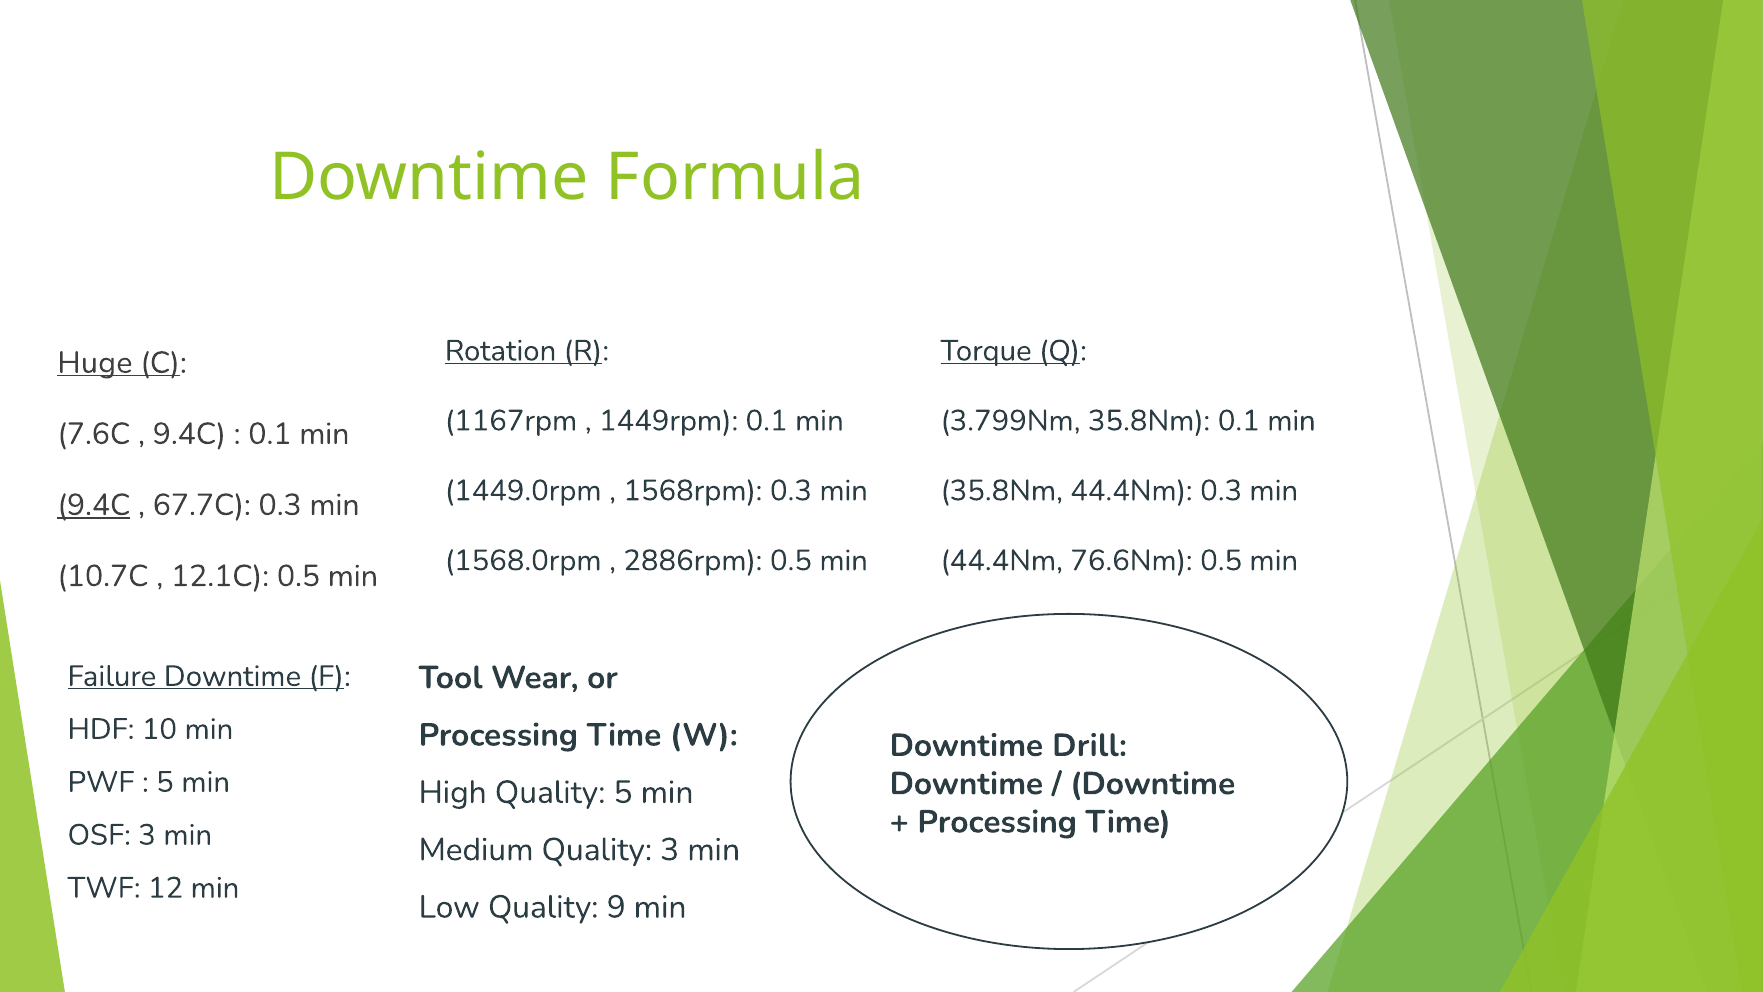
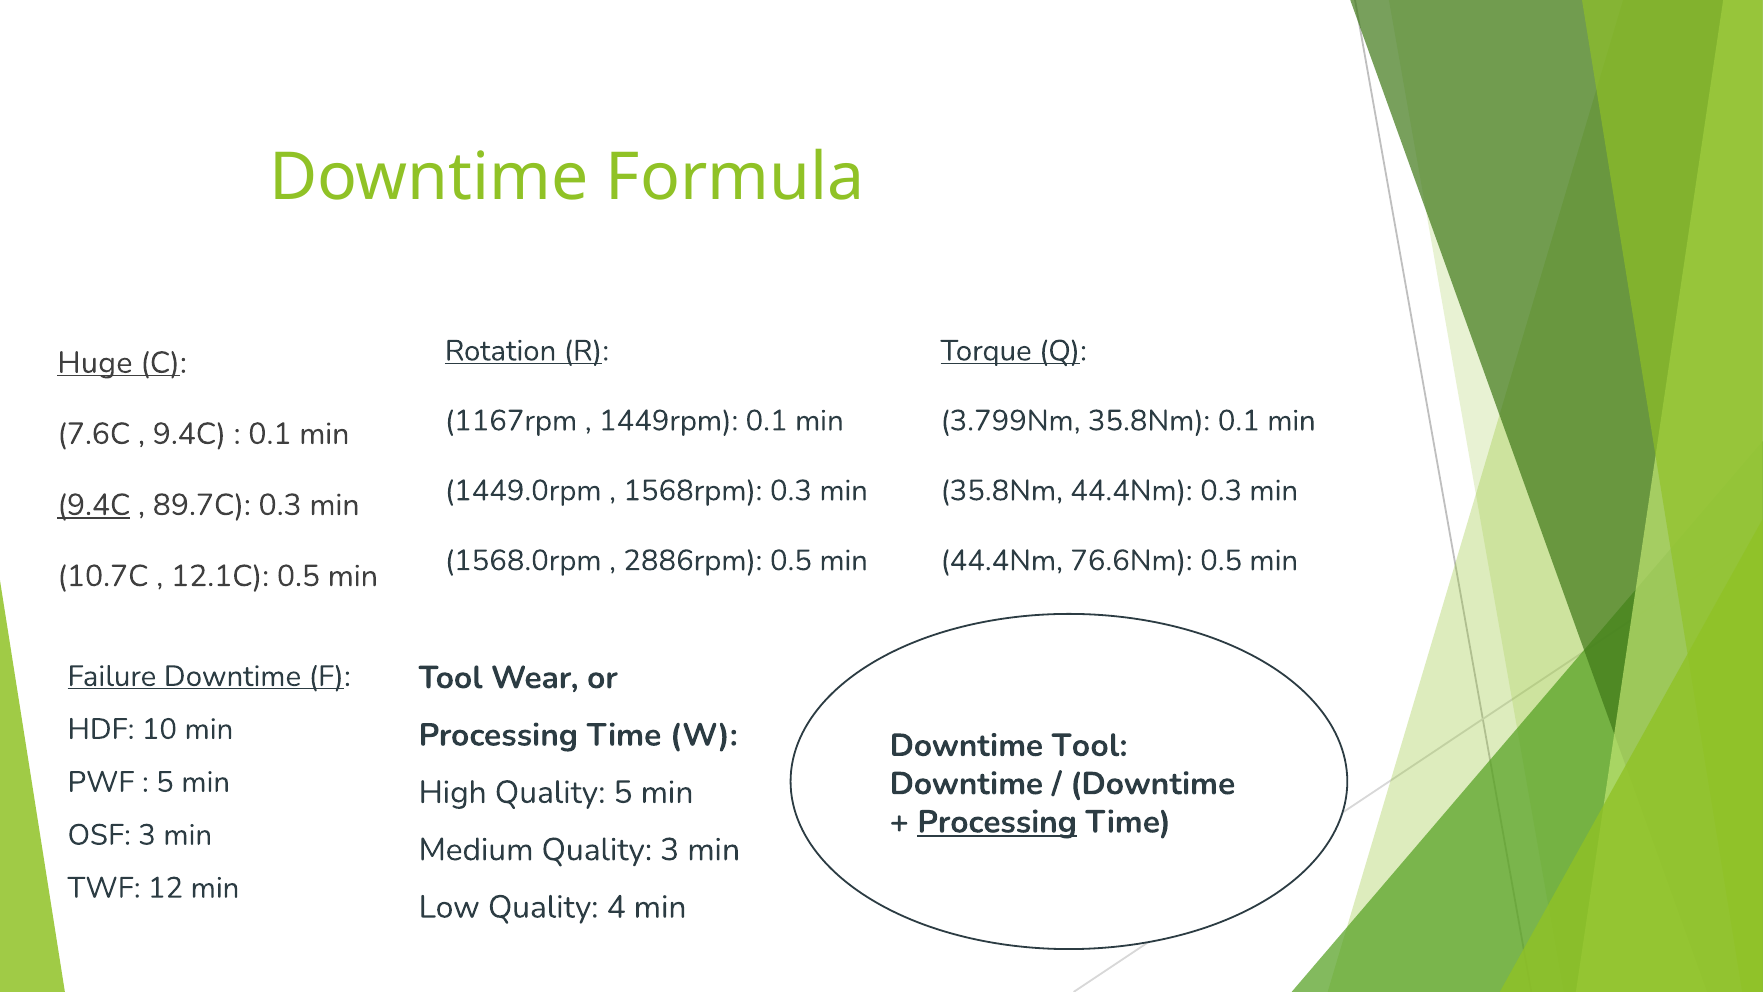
67.7C: 67.7C -> 89.7C
Downtime Drill: Drill -> Tool
Processing at (997, 822) underline: none -> present
9: 9 -> 4
